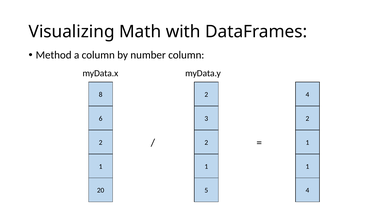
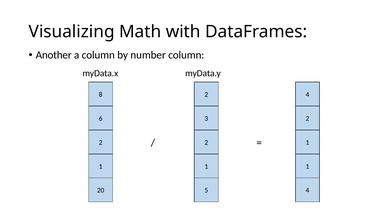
Method: Method -> Another
